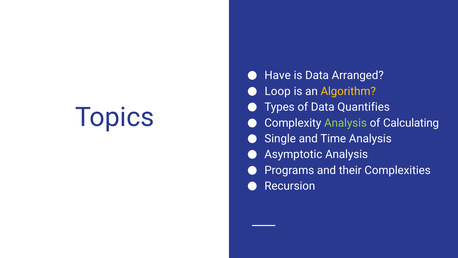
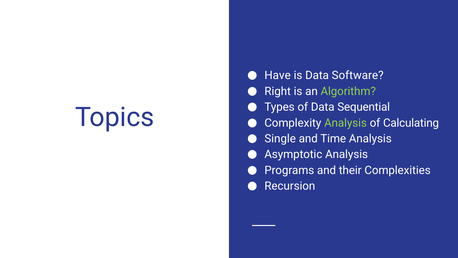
Arranged: Arranged -> Software
Loop: Loop -> Right
Algorithm colour: yellow -> light green
Quantifies: Quantifies -> Sequential
